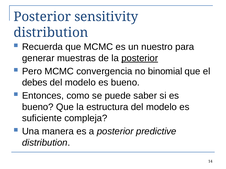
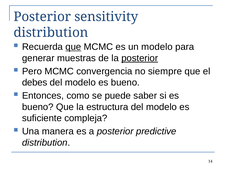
que at (73, 47) underline: none -> present
un nuestro: nuestro -> modelo
binomial: binomial -> siempre
